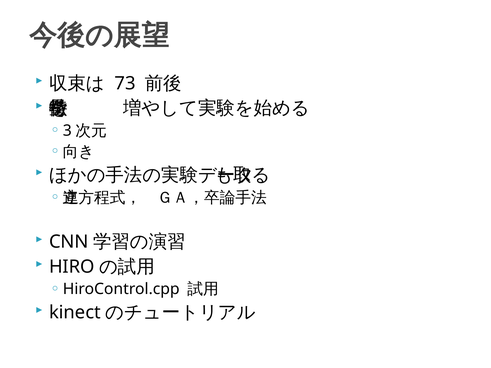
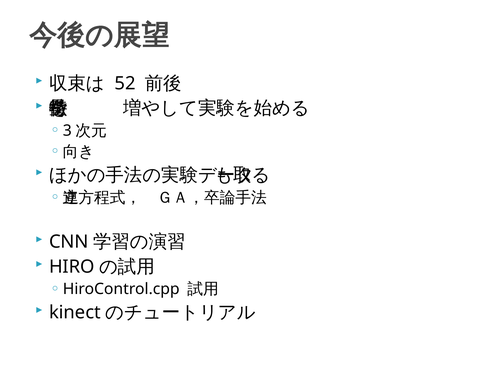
73: 73 -> 52
